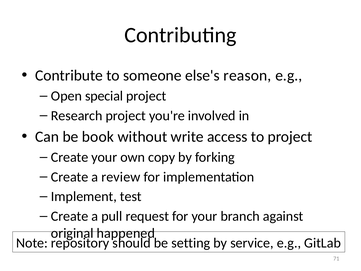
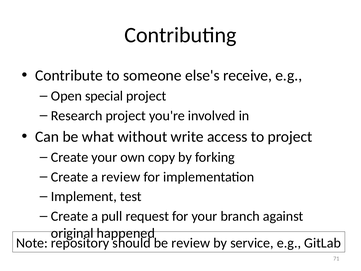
reason: reason -> receive
book: book -> what
be setting: setting -> review
